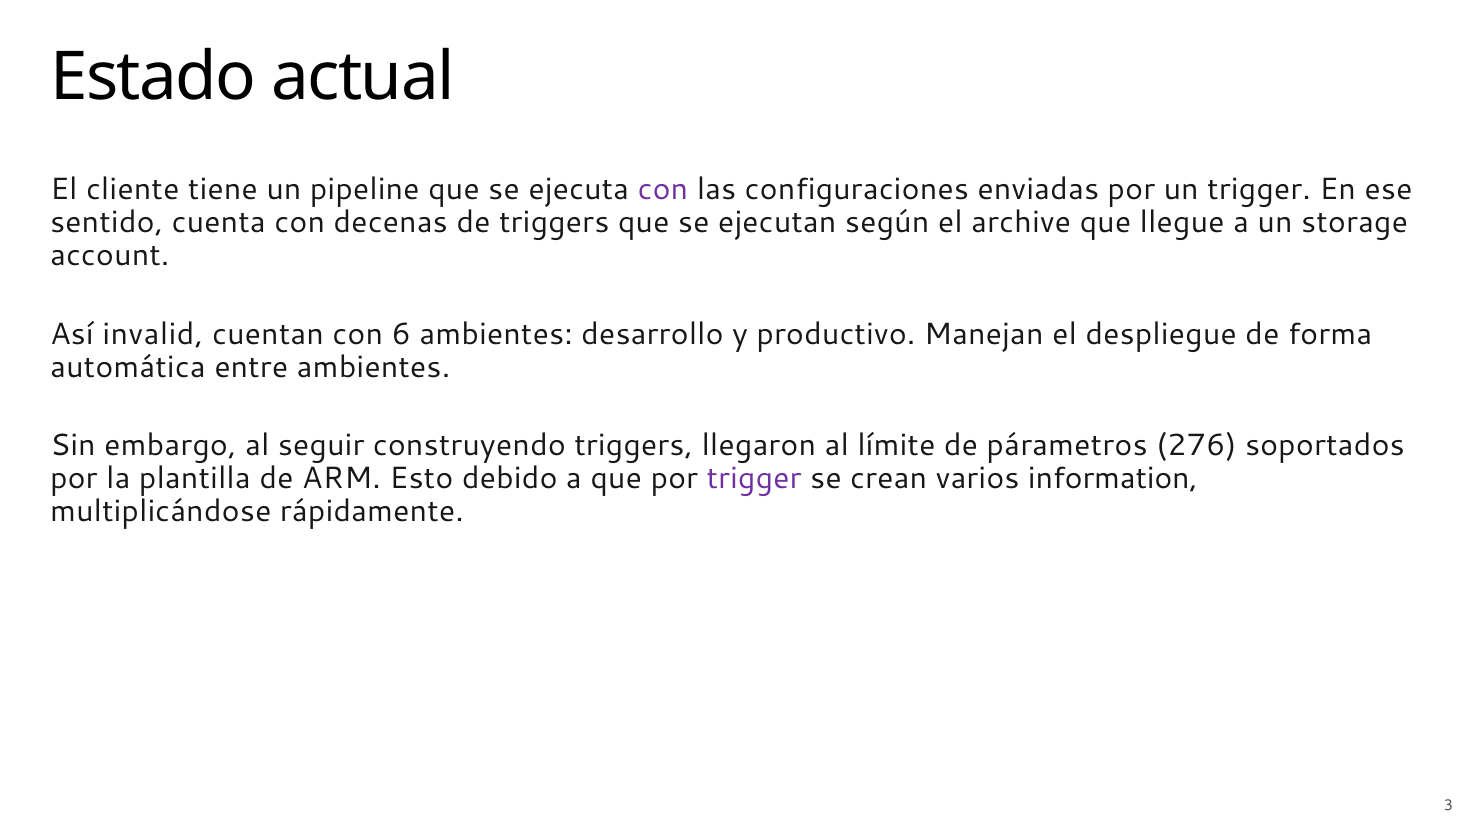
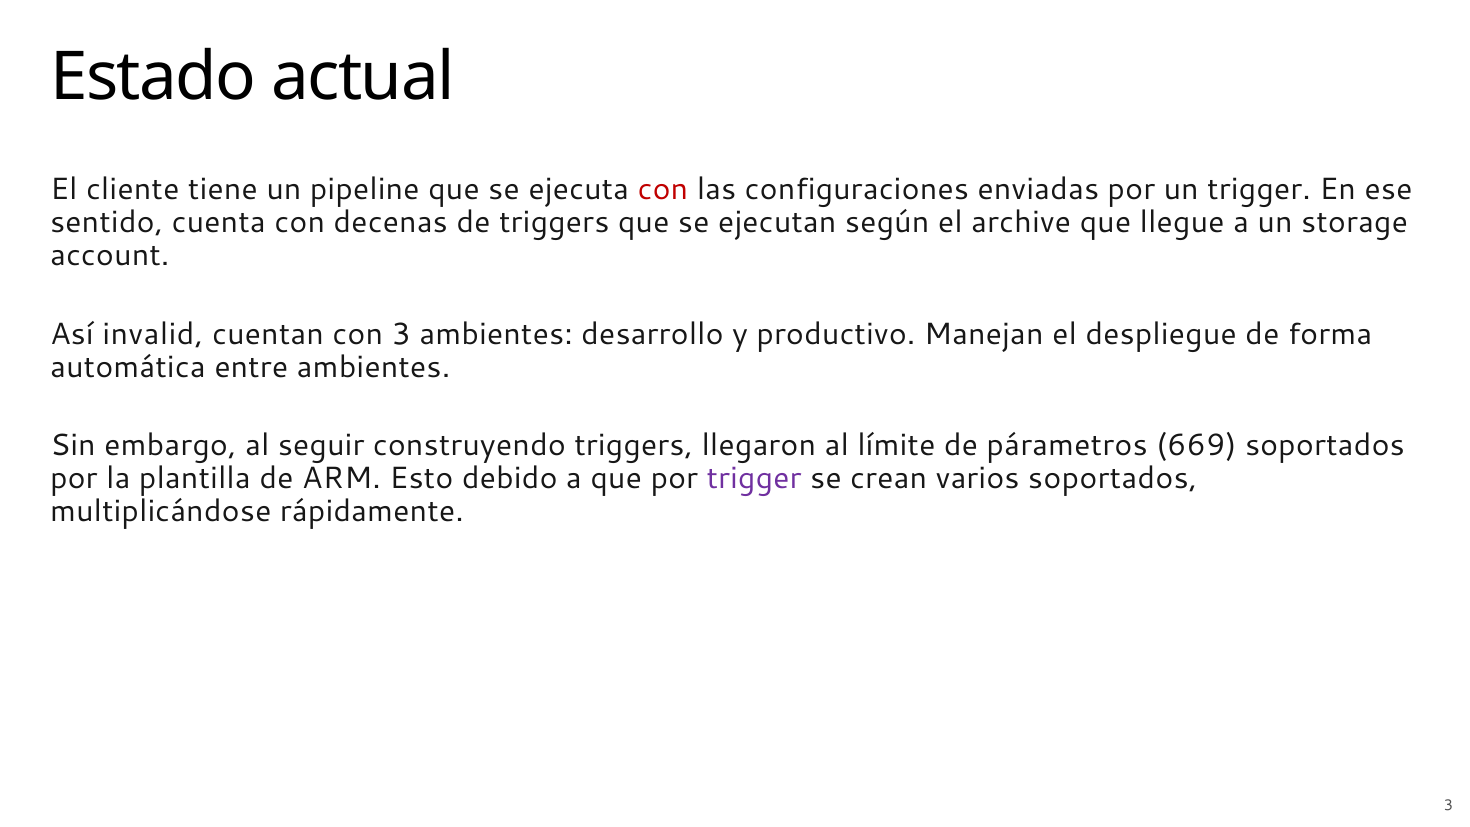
con at (663, 190) colour: purple -> red
con 6: 6 -> 3
276: 276 -> 669
varios information: information -> soportados
